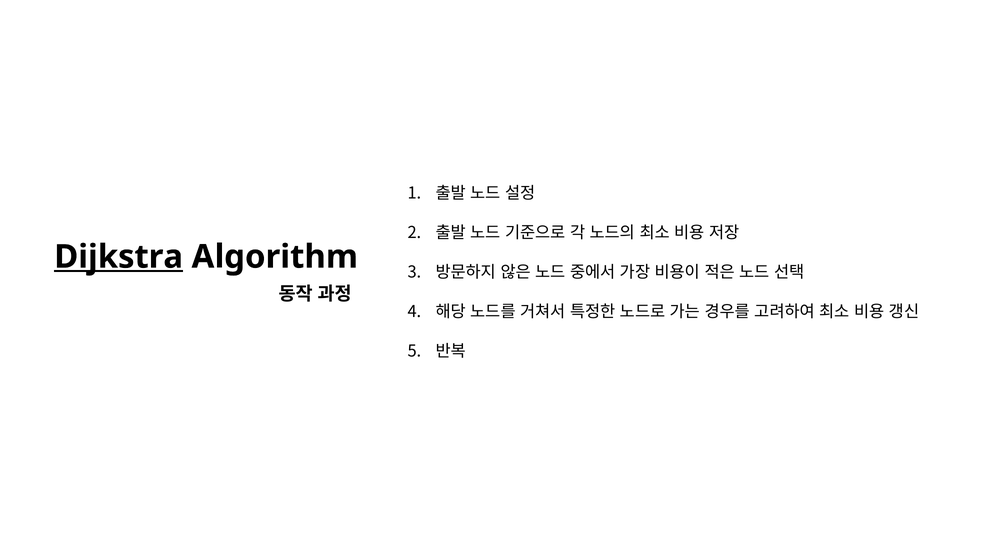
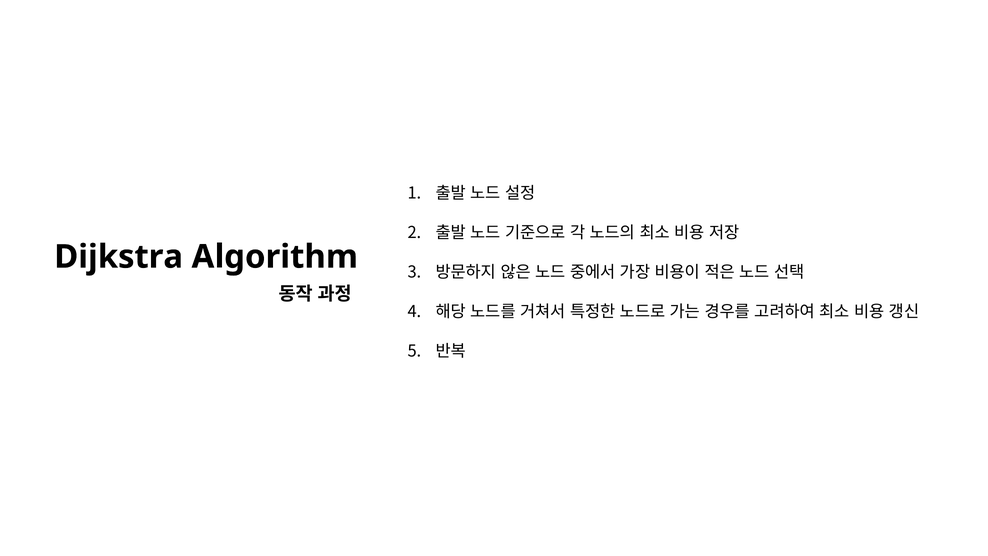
Dijkstra underline: present -> none
